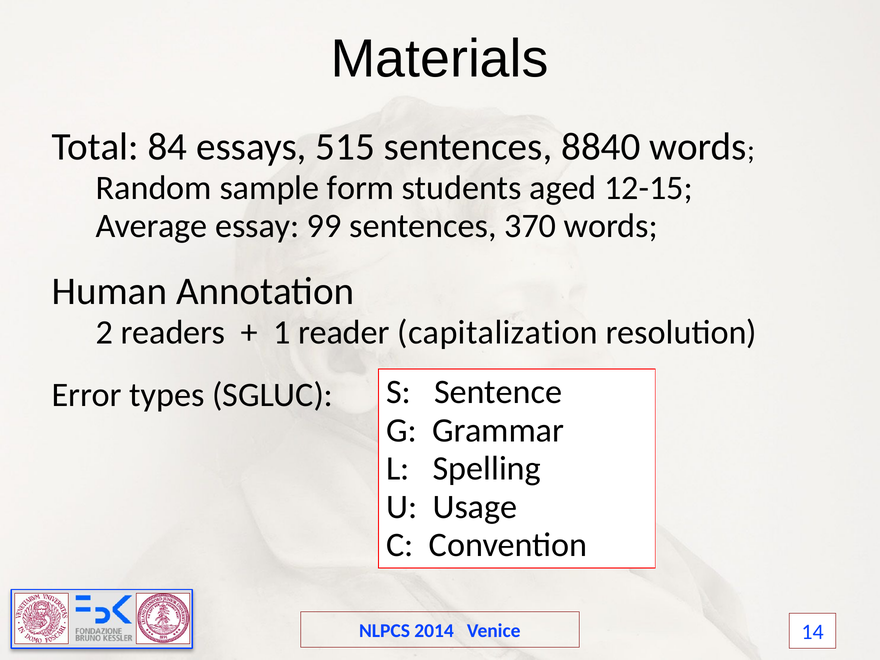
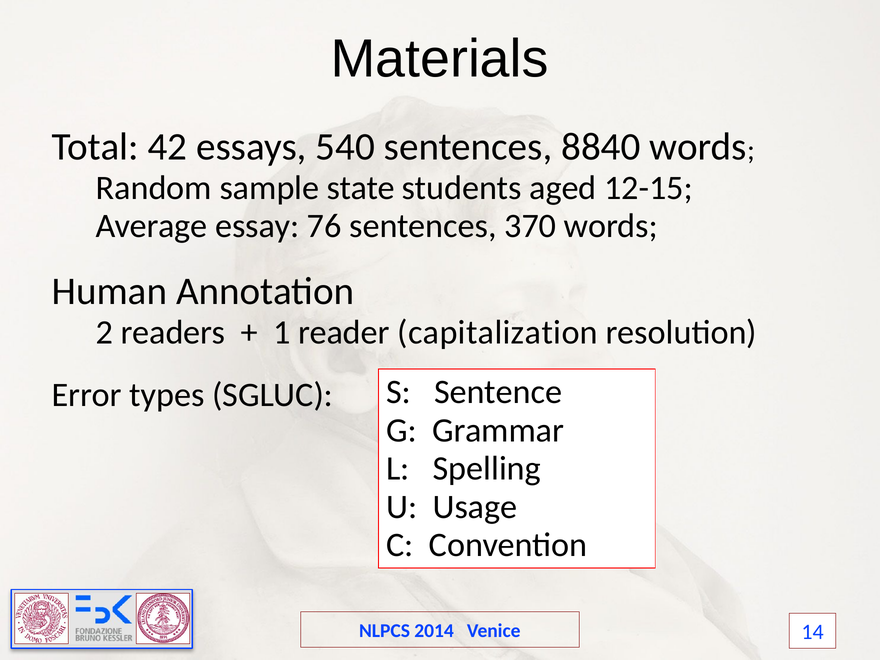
84: 84 -> 42
515: 515 -> 540
form: form -> state
99: 99 -> 76
